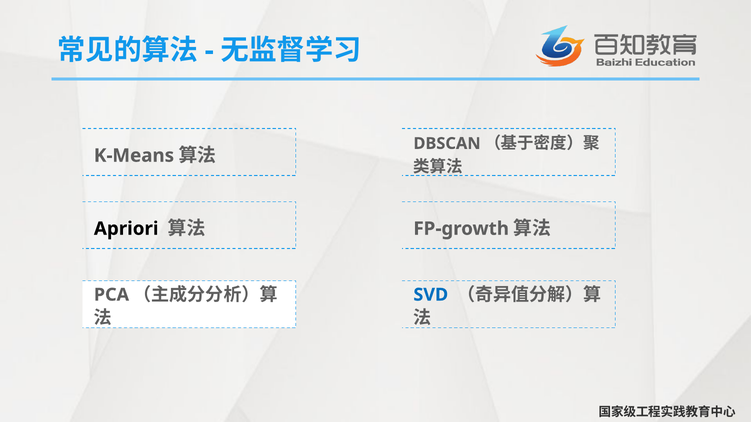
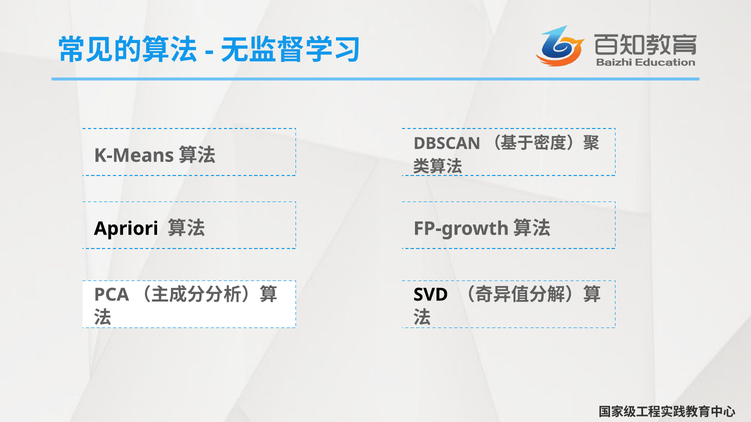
SVD colour: blue -> black
